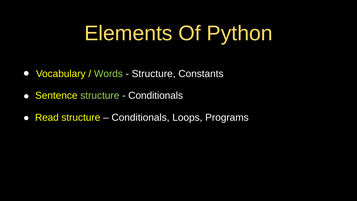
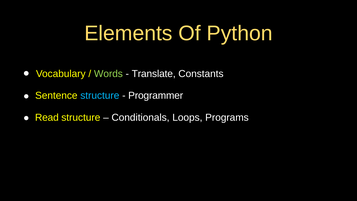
Structure at (154, 74): Structure -> Translate
structure at (100, 96) colour: light green -> light blue
Conditionals at (156, 96): Conditionals -> Programmer
